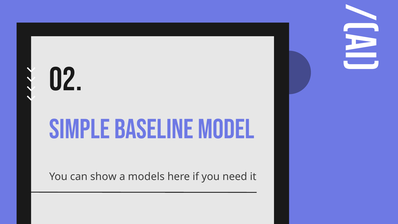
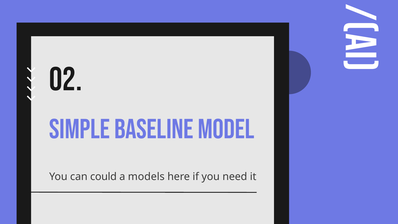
show: show -> could
